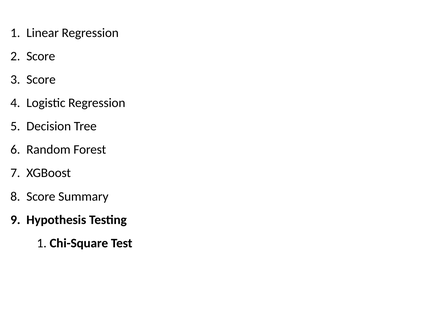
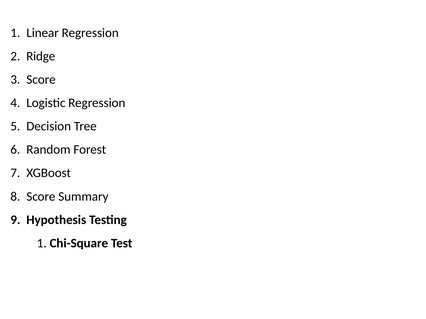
Score at (41, 56): Score -> Ridge
